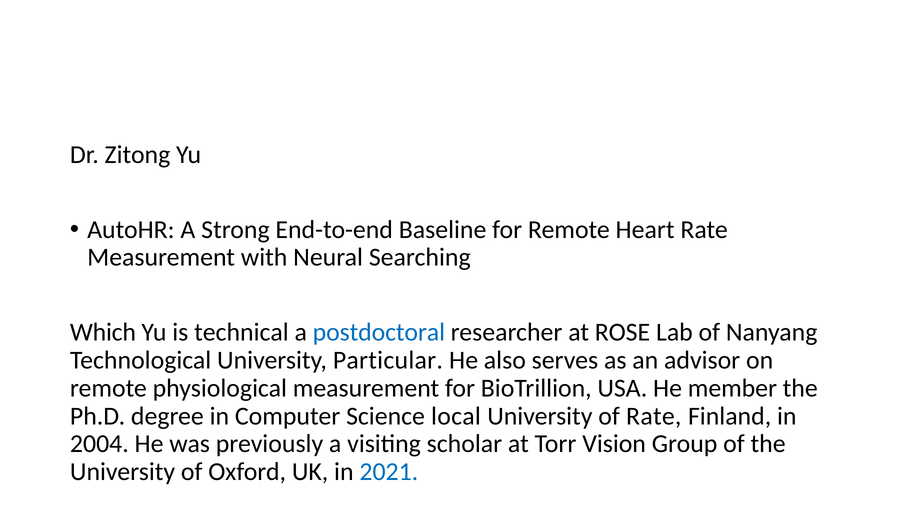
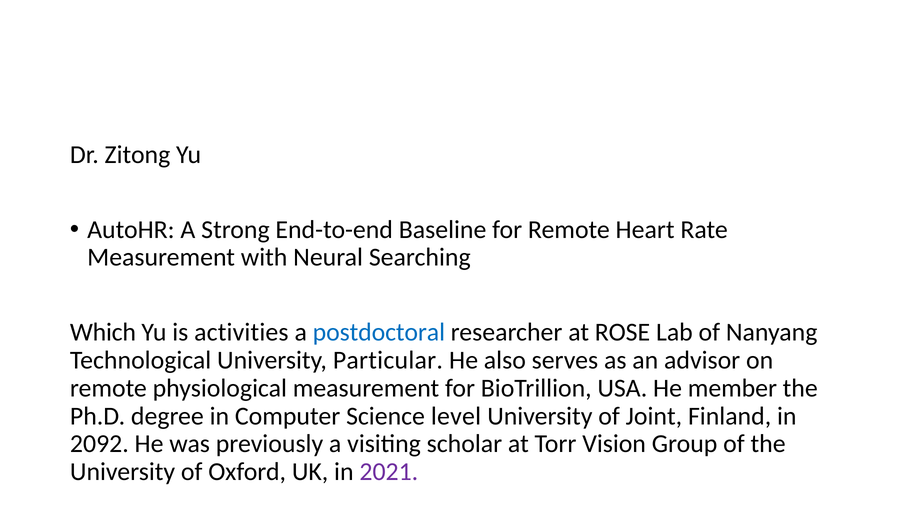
technical: technical -> activities
local: local -> level
of Rate: Rate -> Joint
2004: 2004 -> 2092
2021 colour: blue -> purple
